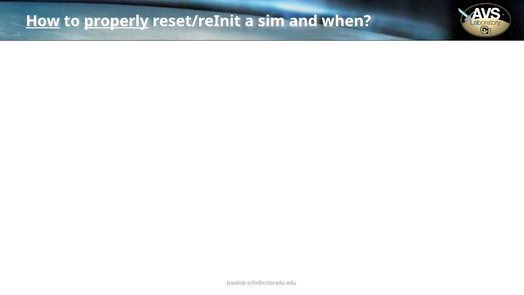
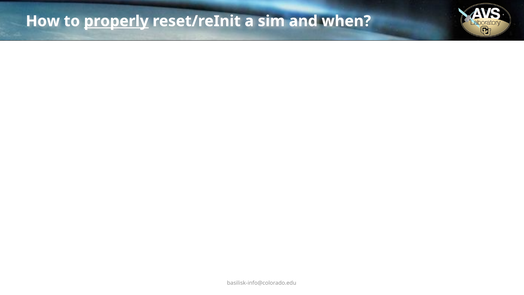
How underline: present -> none
